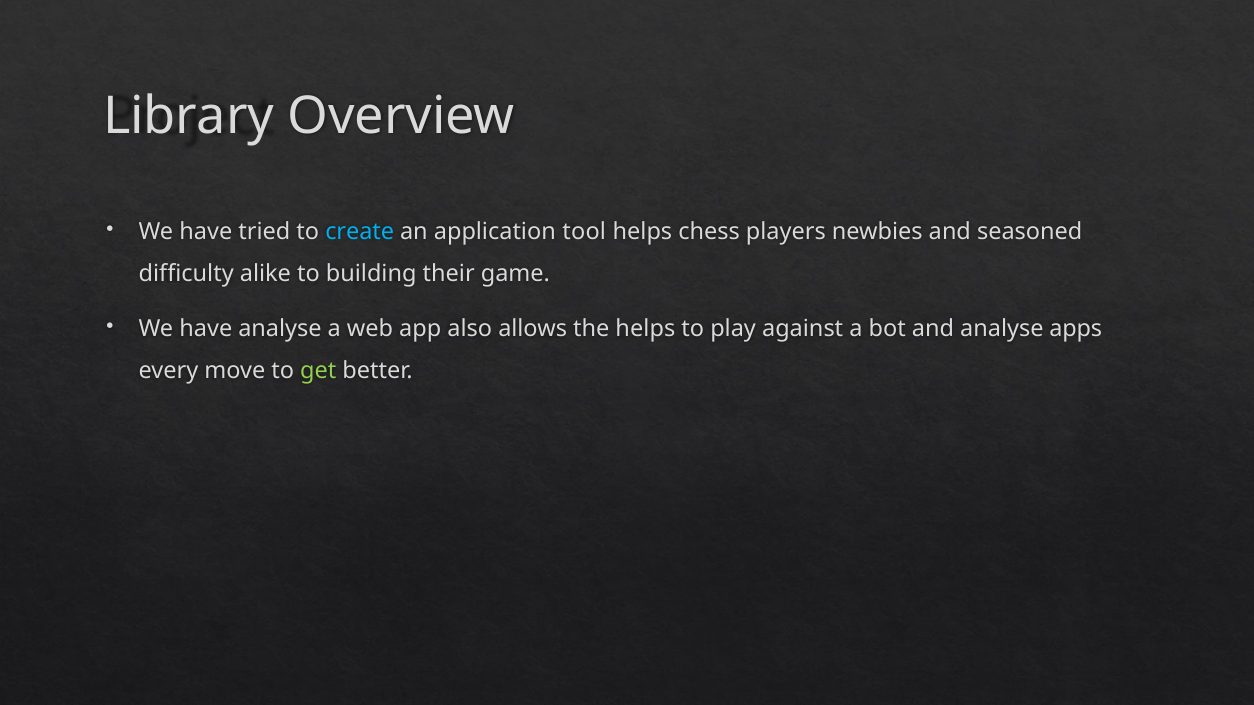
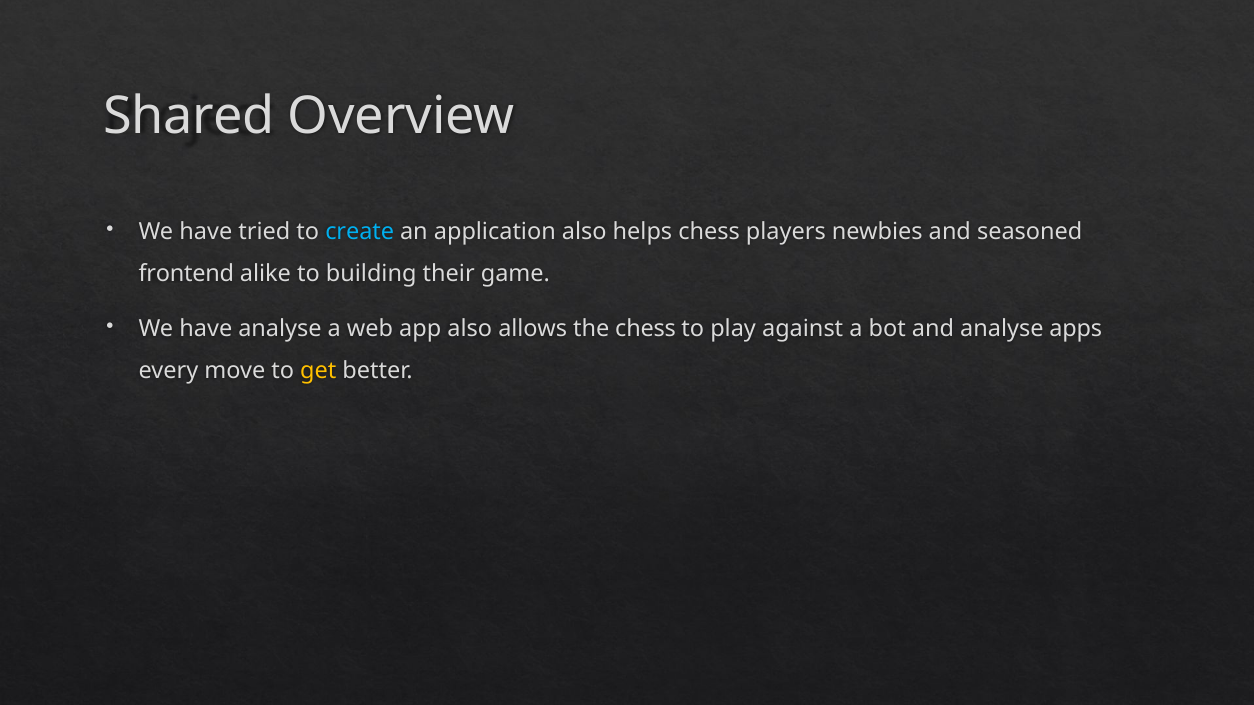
Library: Library -> Shared
application tool: tool -> also
difficulty: difficulty -> frontend
the helps: helps -> chess
get colour: light green -> yellow
